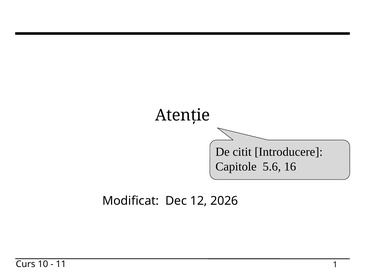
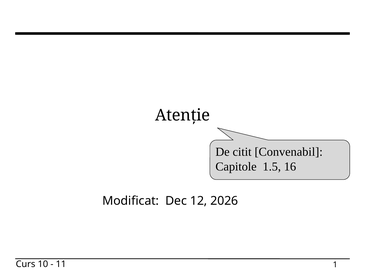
Introducere: Introducere -> Convenabil
5.6: 5.6 -> 1.5
